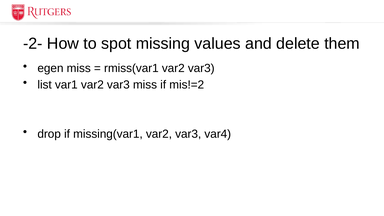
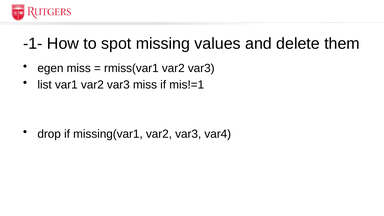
-2-: -2- -> -1-
mis!=2: mis!=2 -> mis!=1
